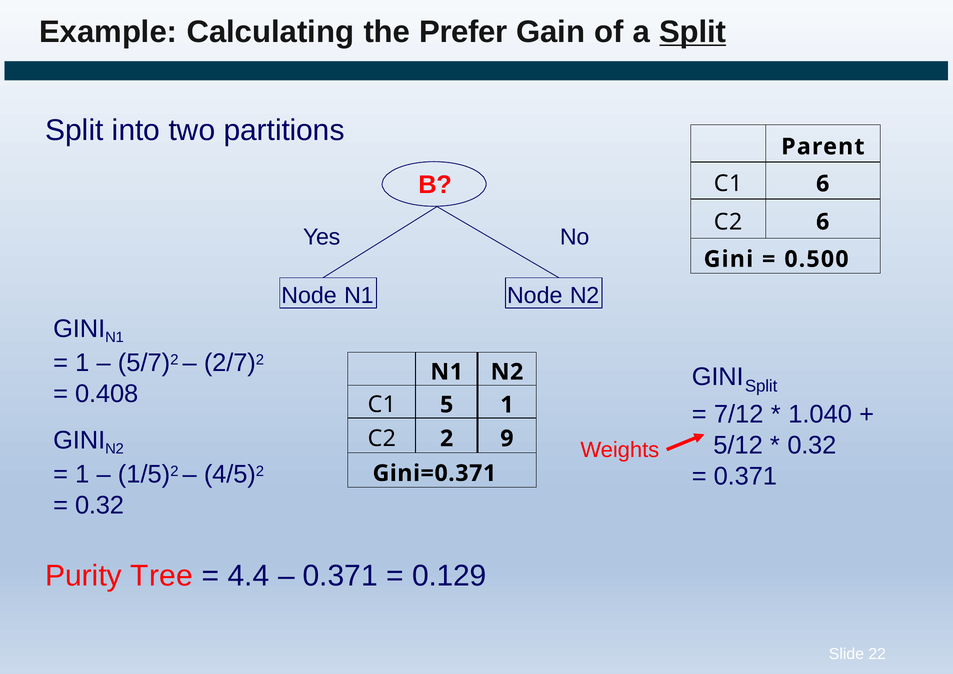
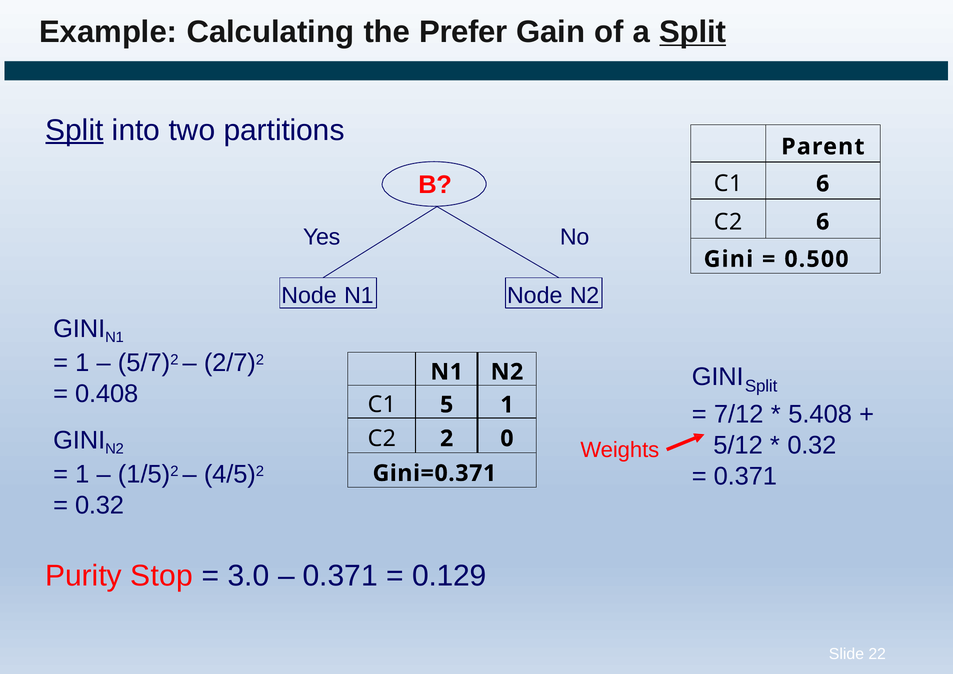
Split at (74, 130) underline: none -> present
1.040: 1.040 -> 5.408
9: 9 -> 0
Tree: Tree -> Stop
4.4: 4.4 -> 3.0
